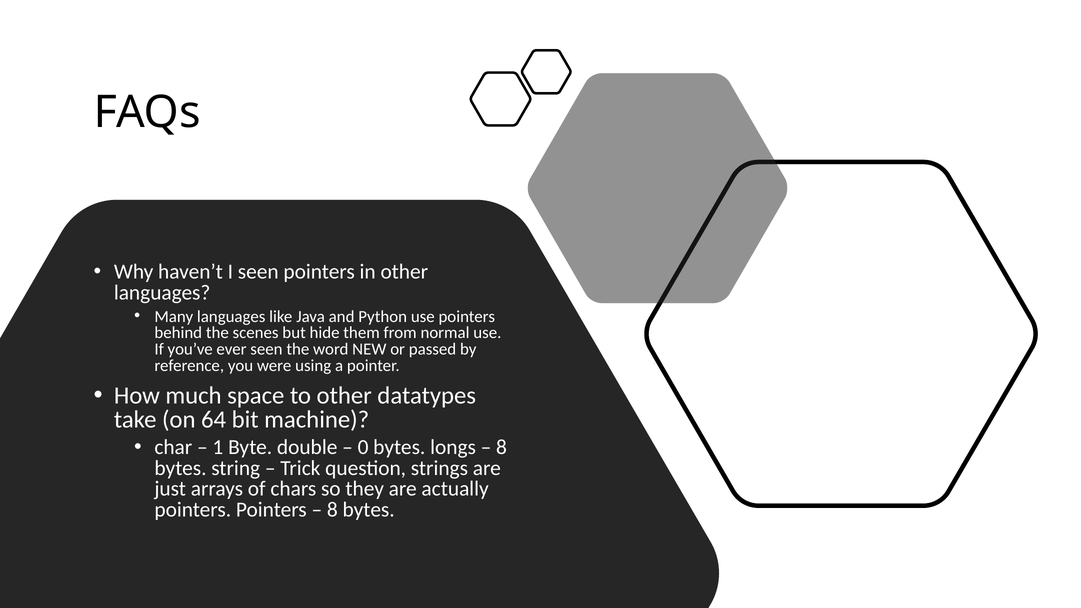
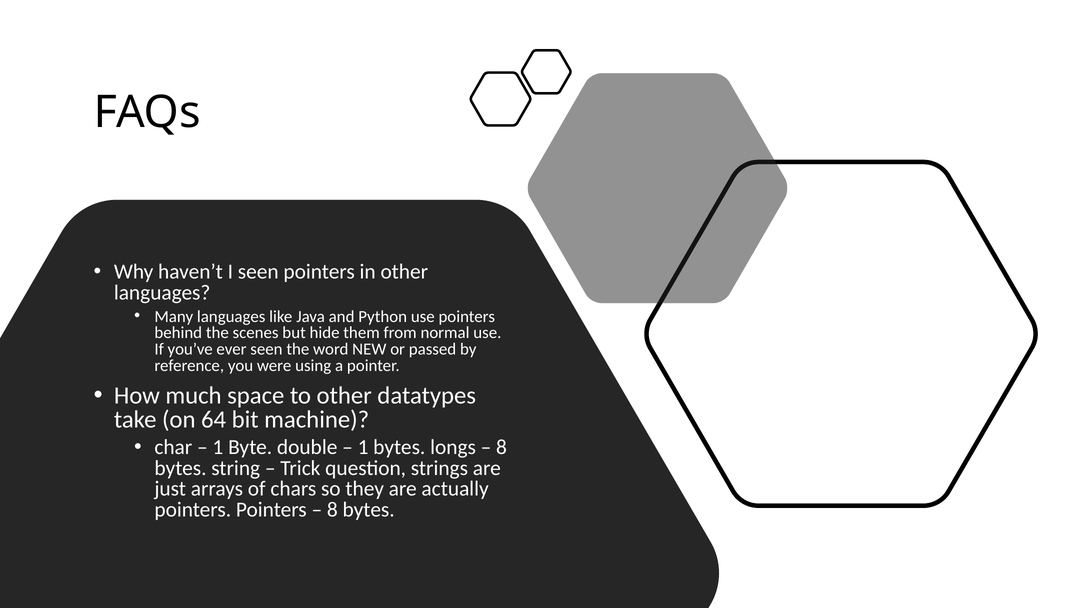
0 at (363, 447): 0 -> 1
